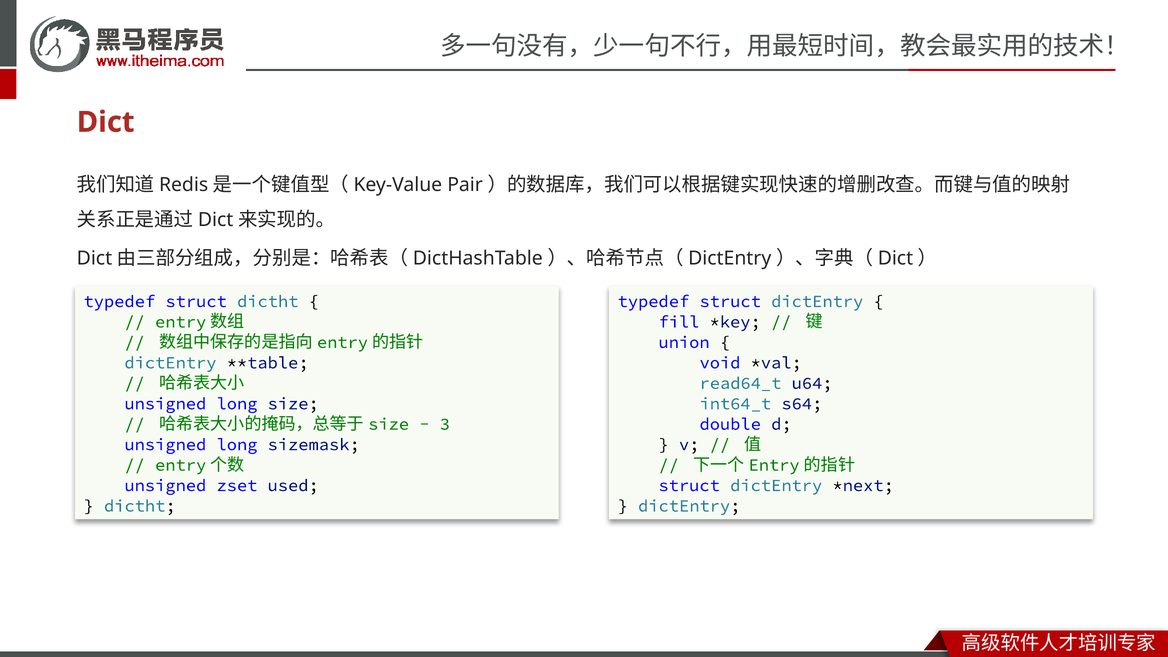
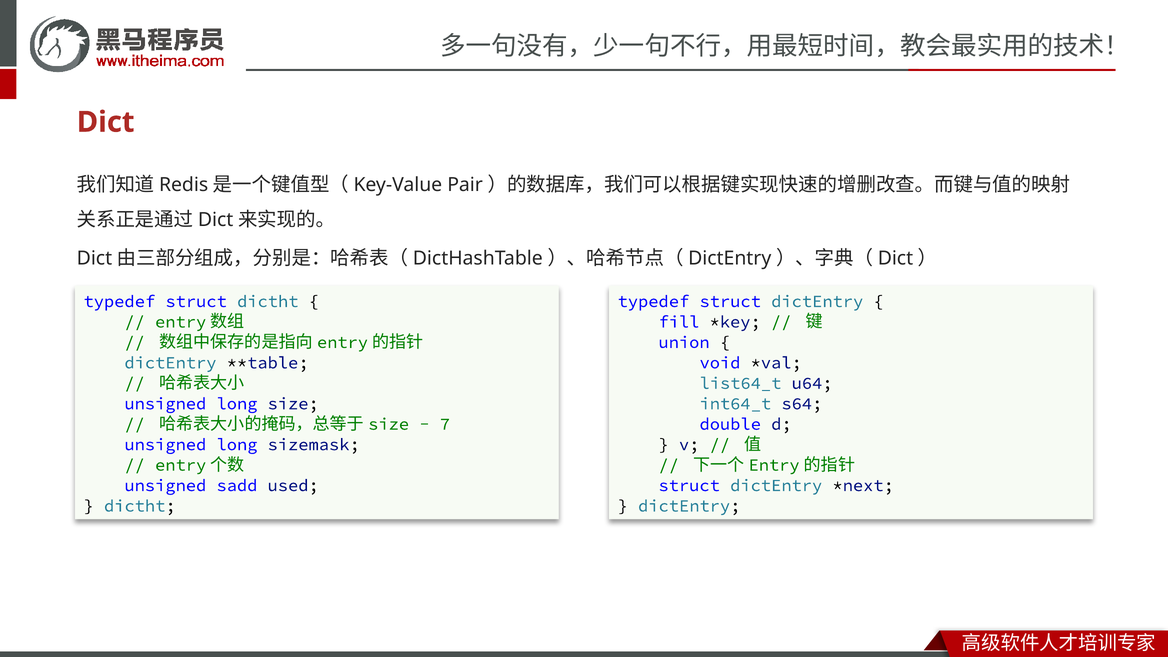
read64_t: read64_t -> list64_t
3: 3 -> 7
zset: zset -> sadd
